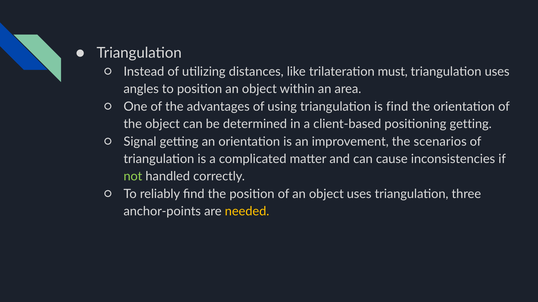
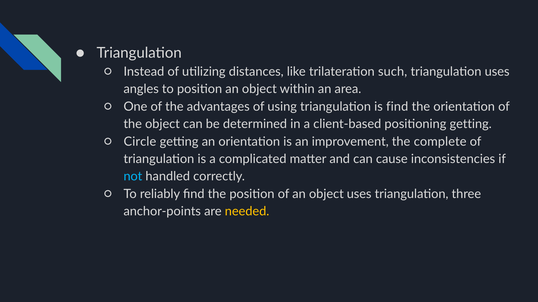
must: must -> such
Signal: Signal -> Circle
scenarios: scenarios -> complete
not colour: light green -> light blue
